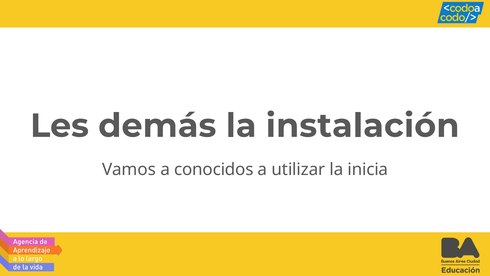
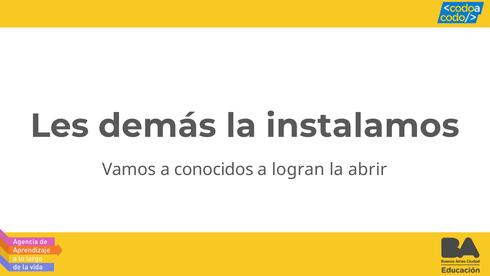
instalación: instalación -> instalamos
utilizar: utilizar -> logran
inicia: inicia -> abrir
